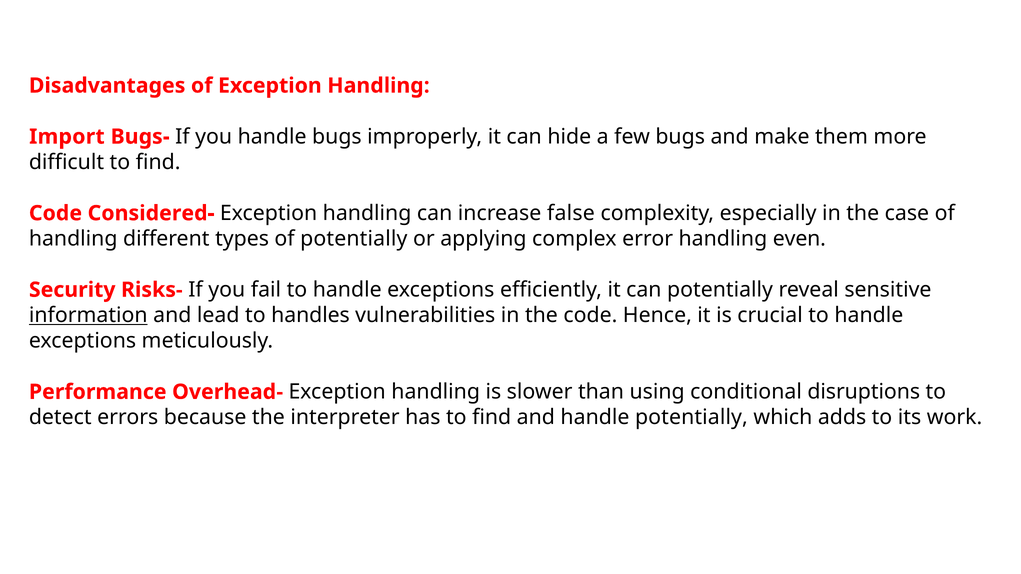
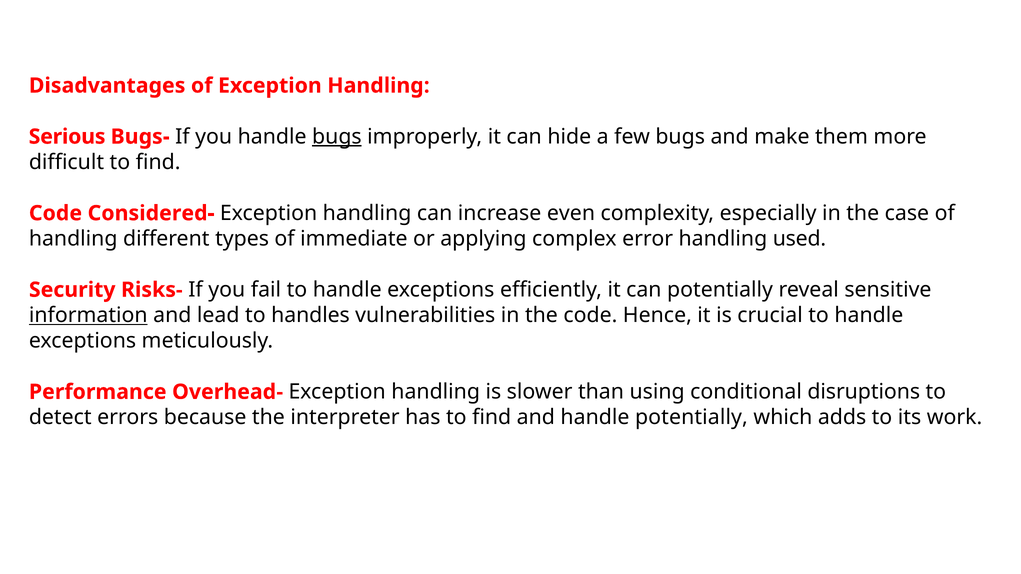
Import: Import -> Serious
bugs at (337, 137) underline: none -> present
false: false -> even
of potentially: potentially -> immediate
even: even -> used
